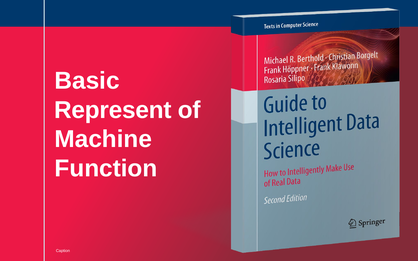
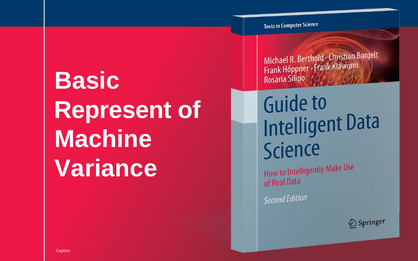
Function: Function -> Variance
